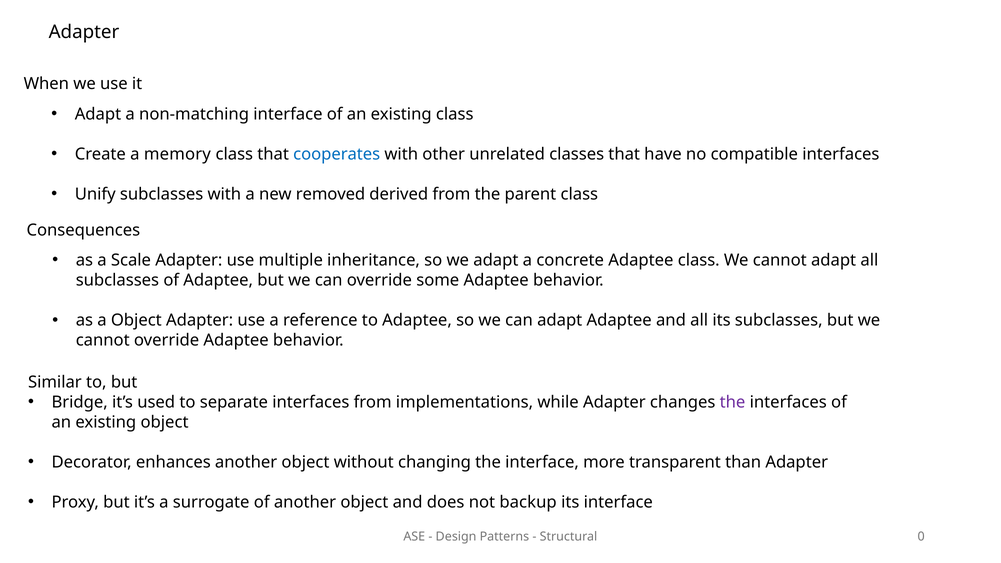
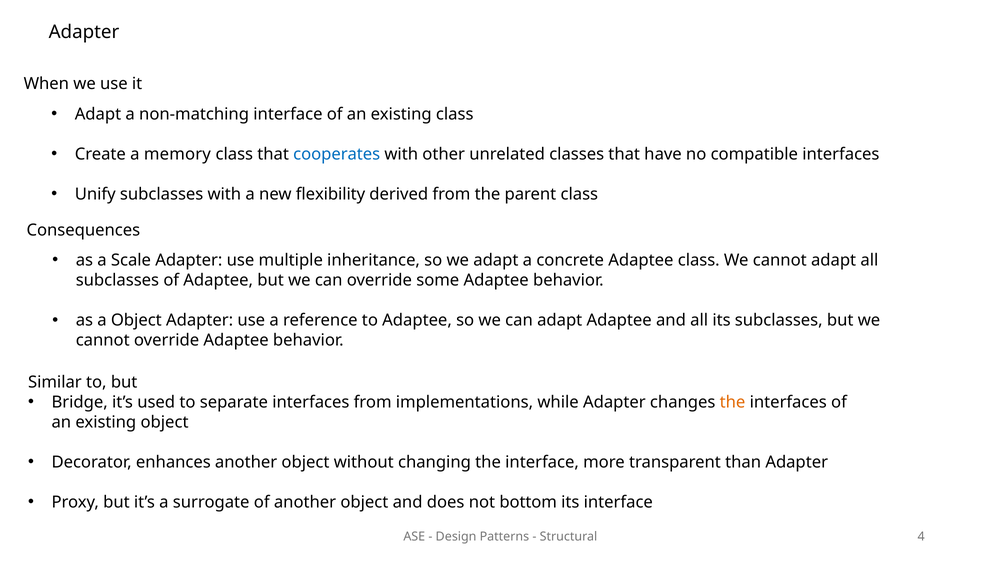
removed: removed -> flexibility
the at (733, 402) colour: purple -> orange
backup: backup -> bottom
0: 0 -> 4
